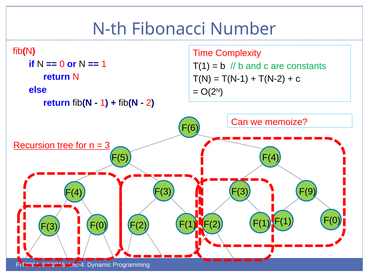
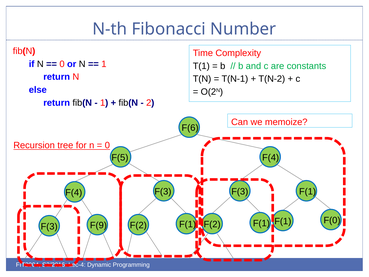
3 at (107, 145): 3 -> 0
F(3 F(9: F(9 -> F(1
F(0 at (98, 225): F(0 -> F(9
